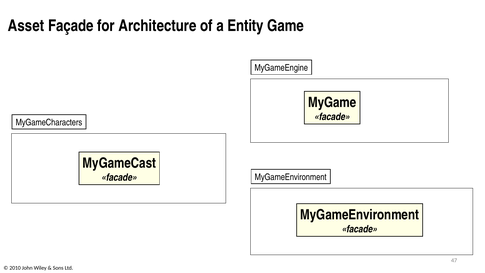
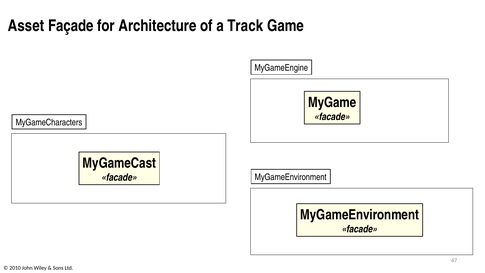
Entity: Entity -> Track
